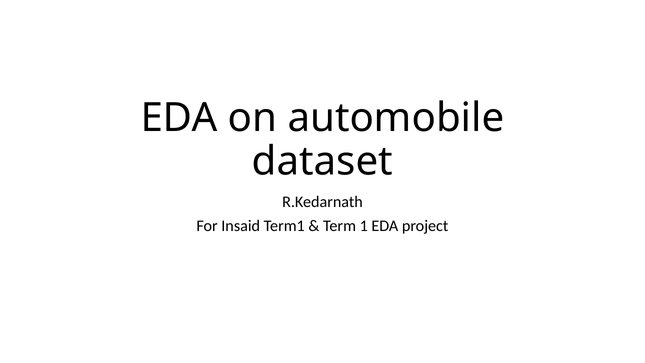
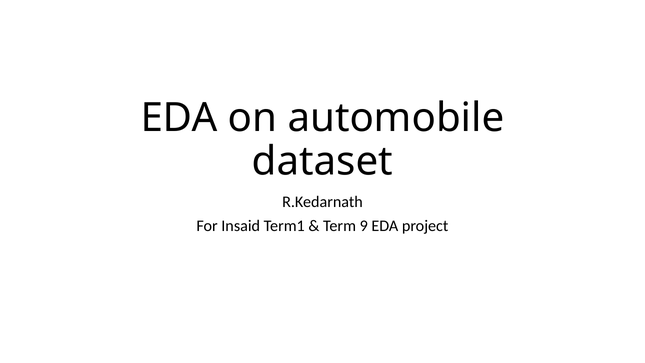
1: 1 -> 9
